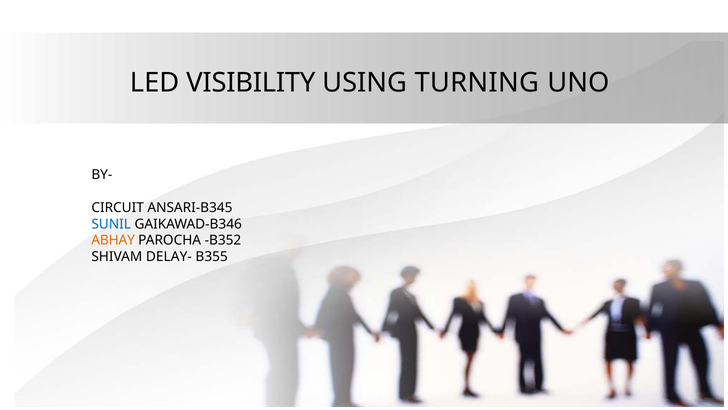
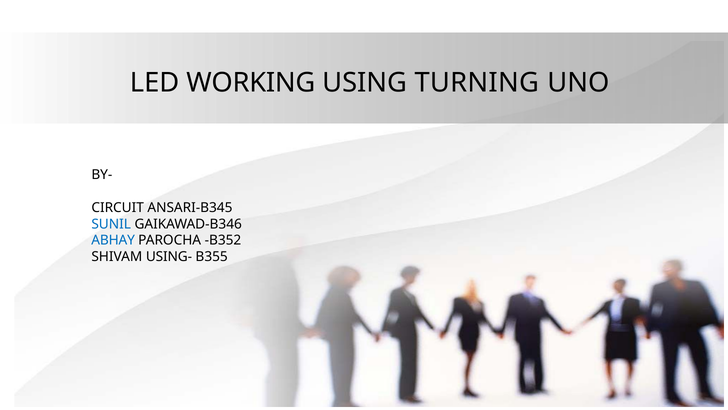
VISIBILITY: VISIBILITY -> WORKING
ABHAY colour: orange -> blue
DELAY-: DELAY- -> USING-
